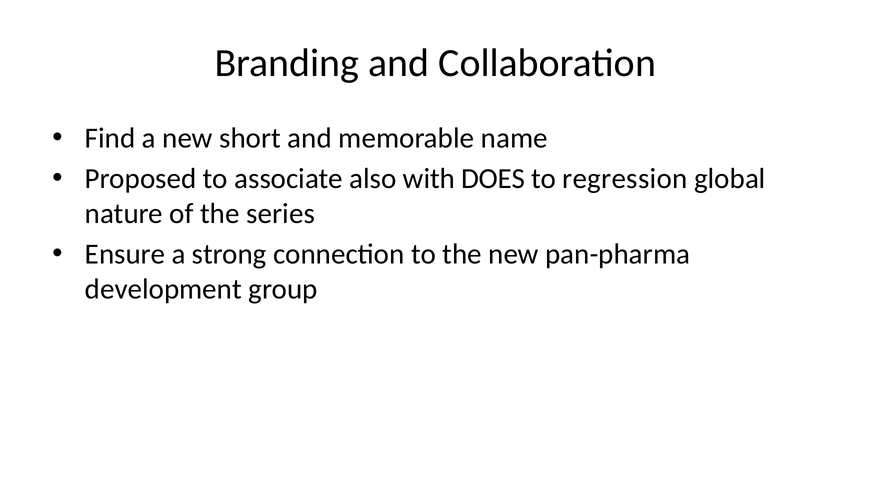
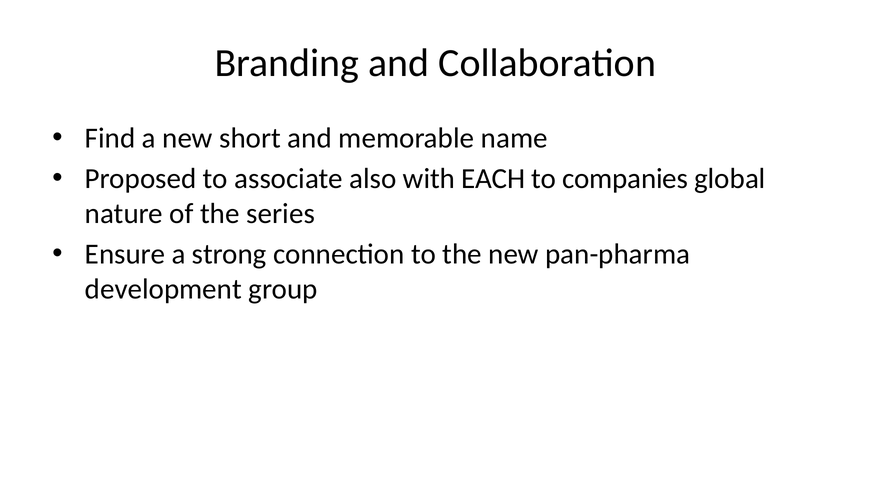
DOES: DOES -> EACH
regression: regression -> companies
